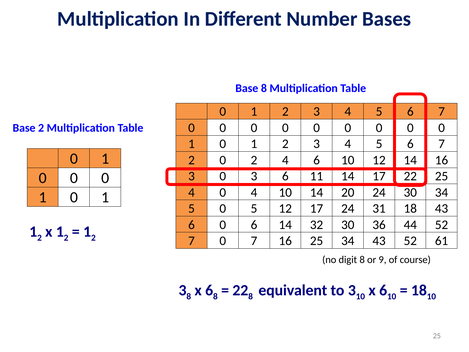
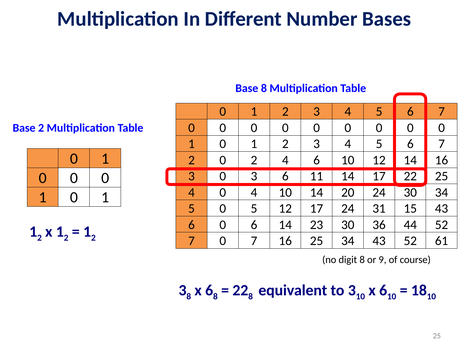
31 18: 18 -> 15
32: 32 -> 23
